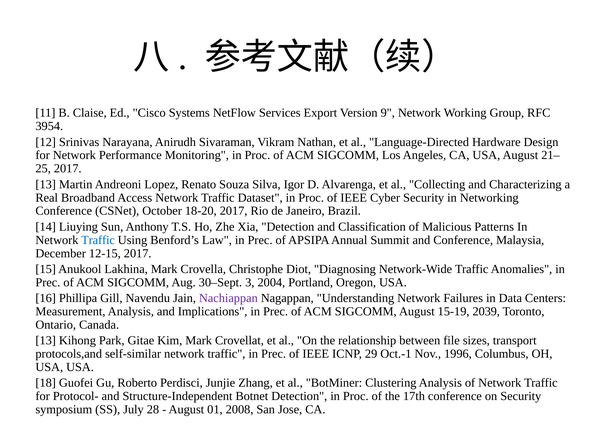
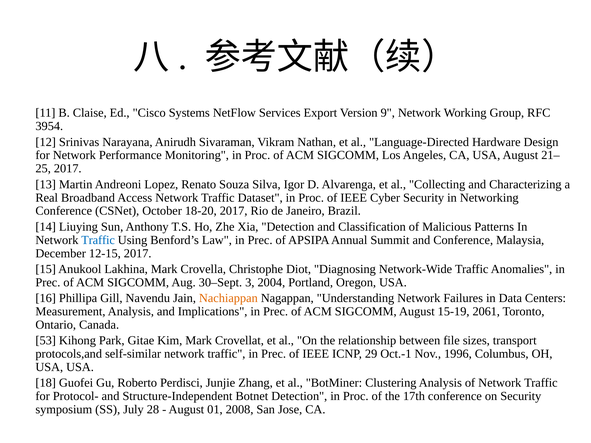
Nachiappan colour: purple -> orange
2039: 2039 -> 2061
13 at (46, 341): 13 -> 53
